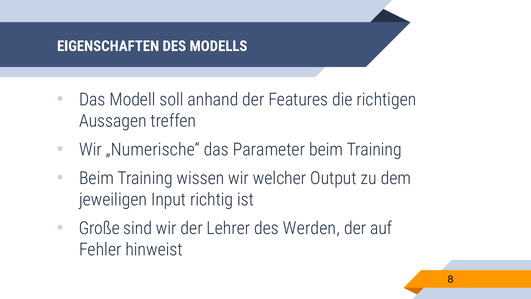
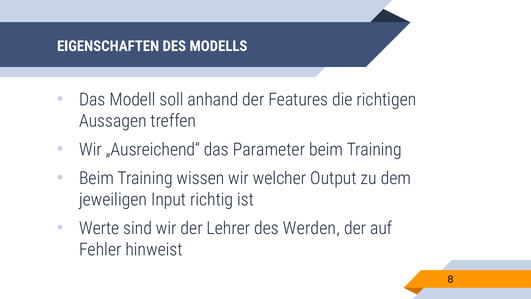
„Numerische“: „Numerische“ -> „Ausreichend“
Große: Große -> Werte
